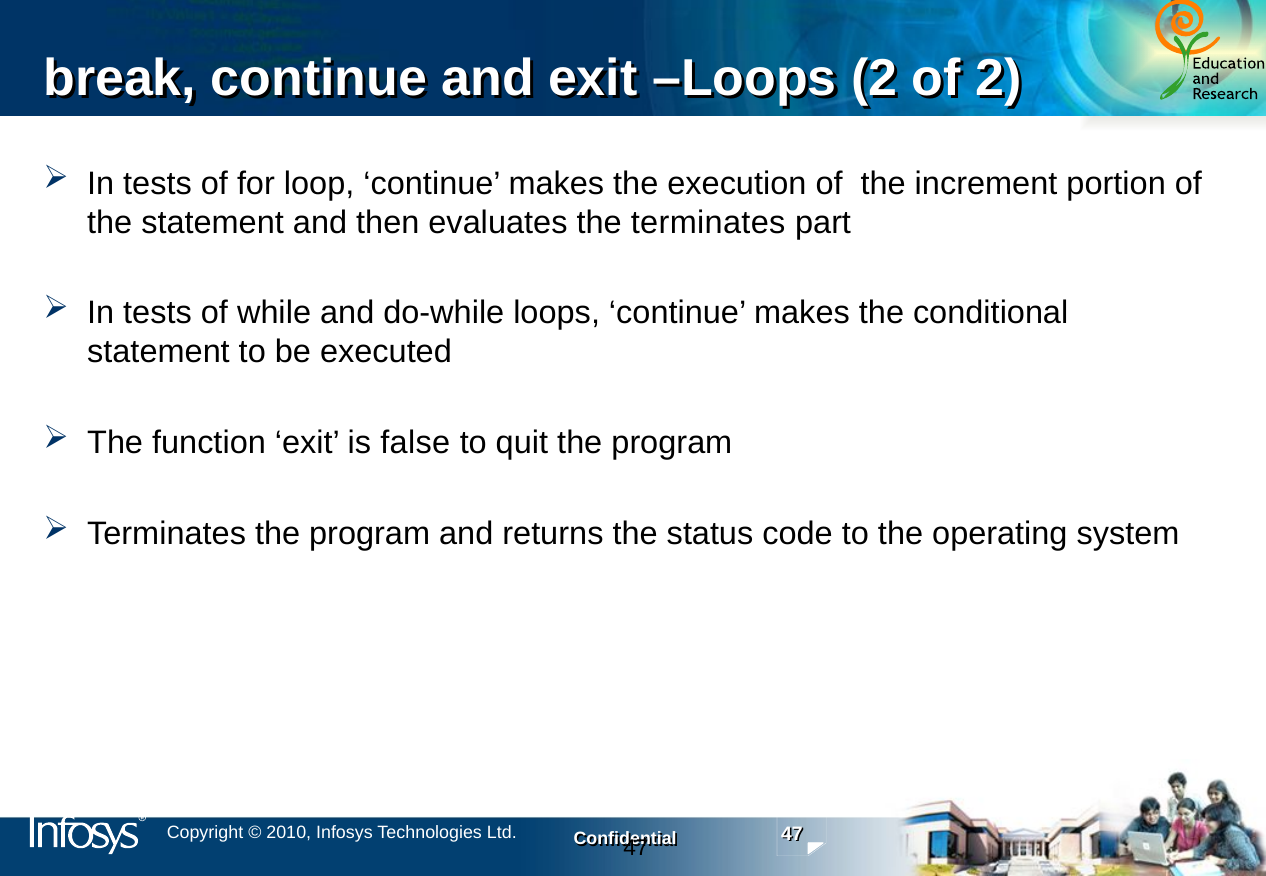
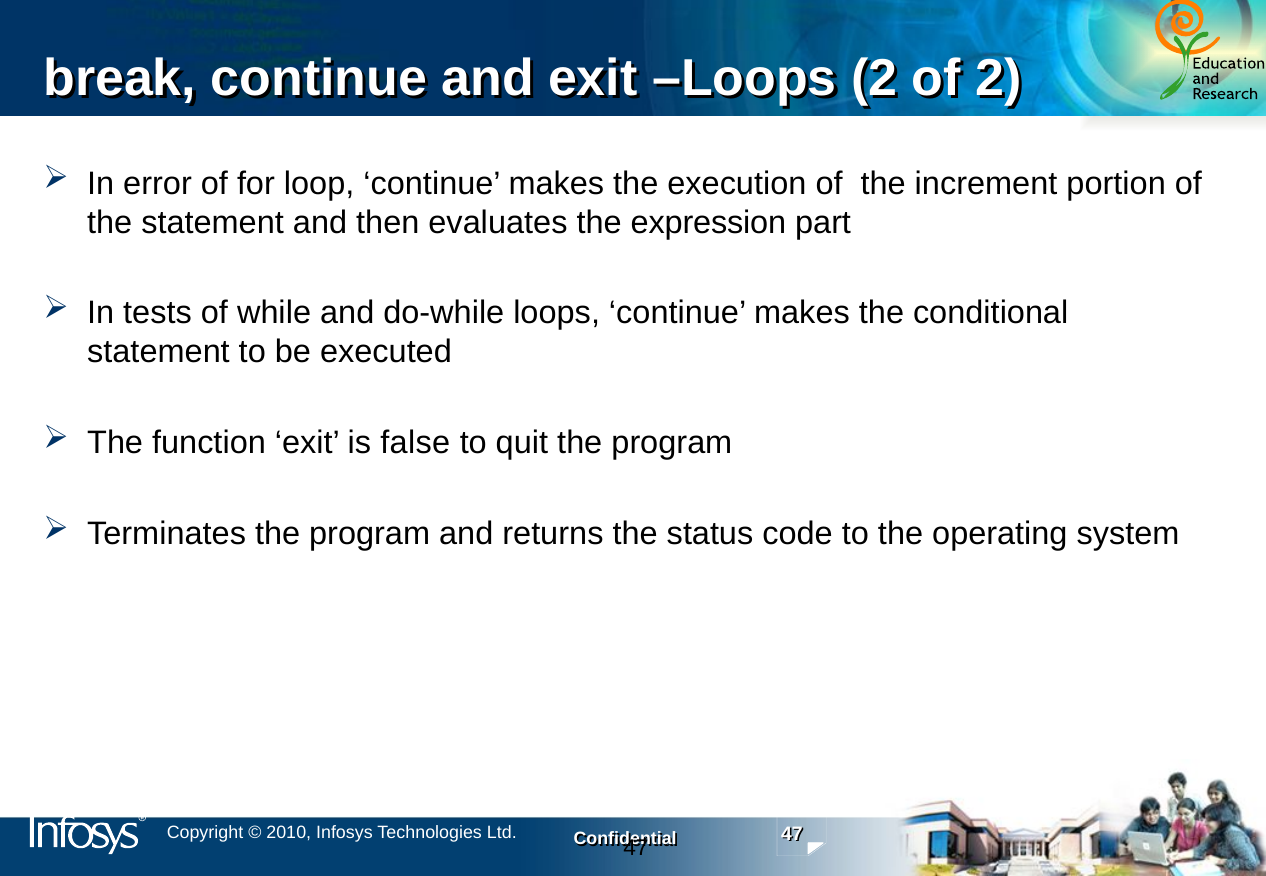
tests at (158, 183): tests -> error
the terminates: terminates -> expression
